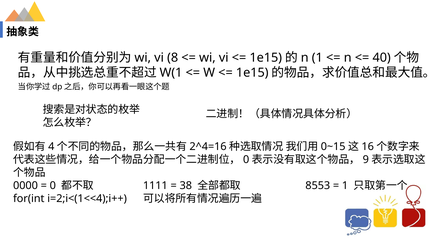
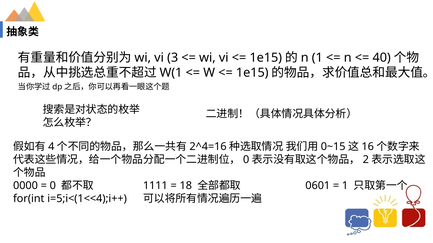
8: 8 -> 3
9: 9 -> 2
38: 38 -> 18
8553: 8553 -> 0601
i=2;i<(1<<4);i++: i=2;i<(1<<4);i++ -> i=5;i<(1<<4);i++
